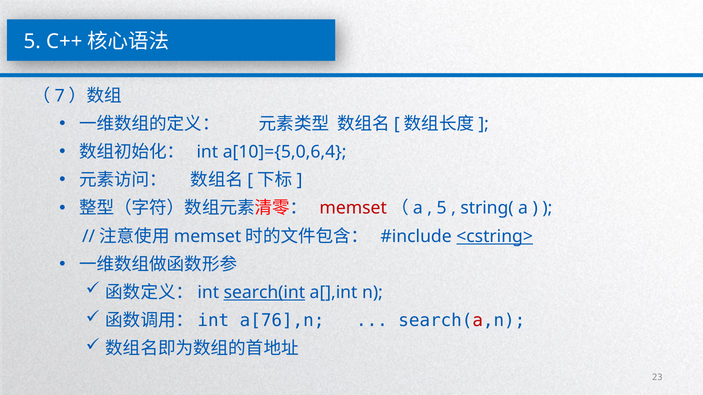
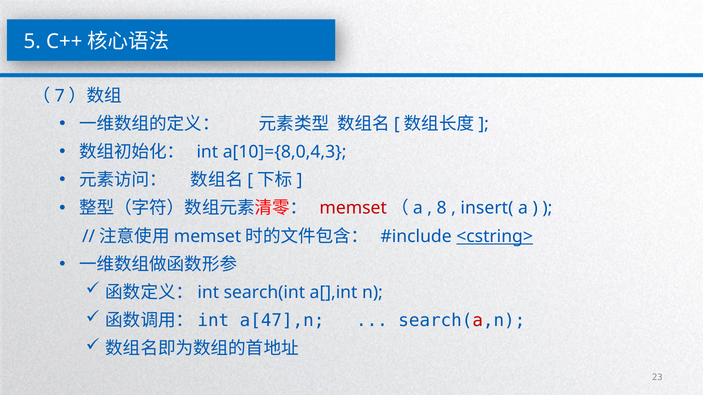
a[10]={5,0,6,4: a[10]={5,0,6,4 -> a[10]={8,0,4,3
5 at (442, 208): 5 -> 8
string(: string( -> insert(
search(int underline: present -> none
a[76],n: a[76],n -> a[47],n
